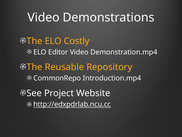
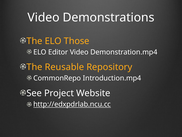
Costly: Costly -> Those
